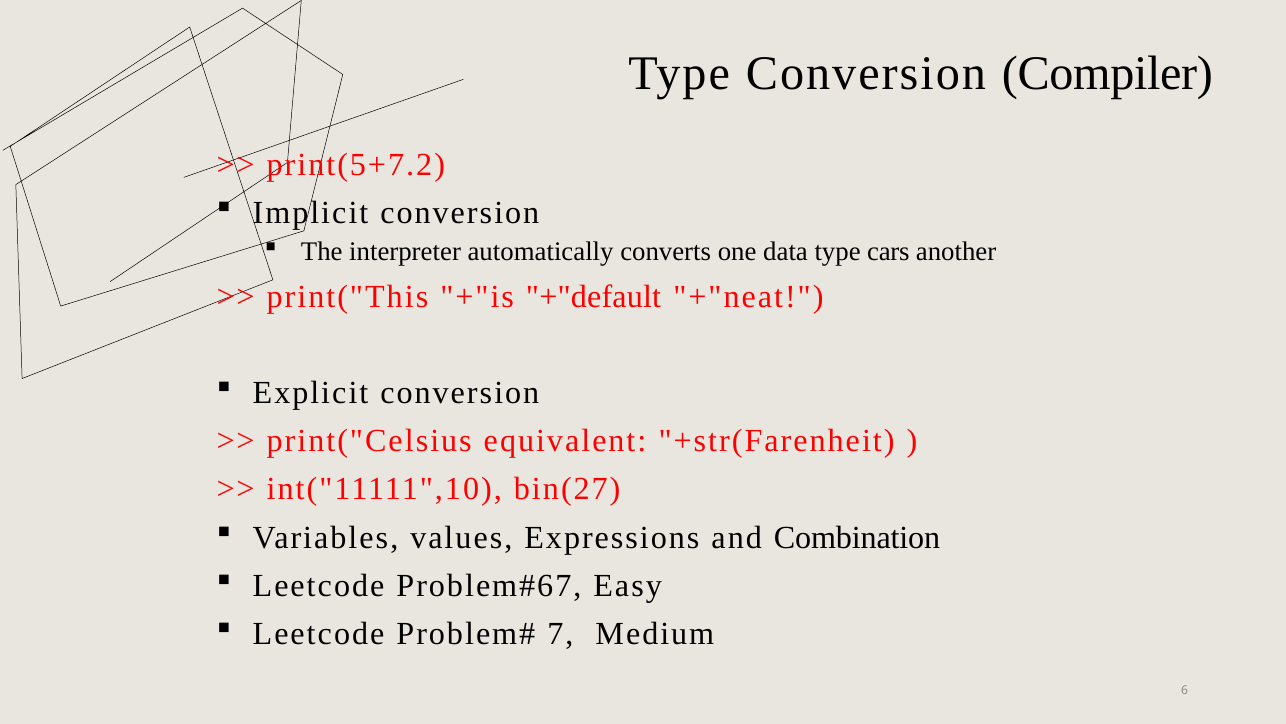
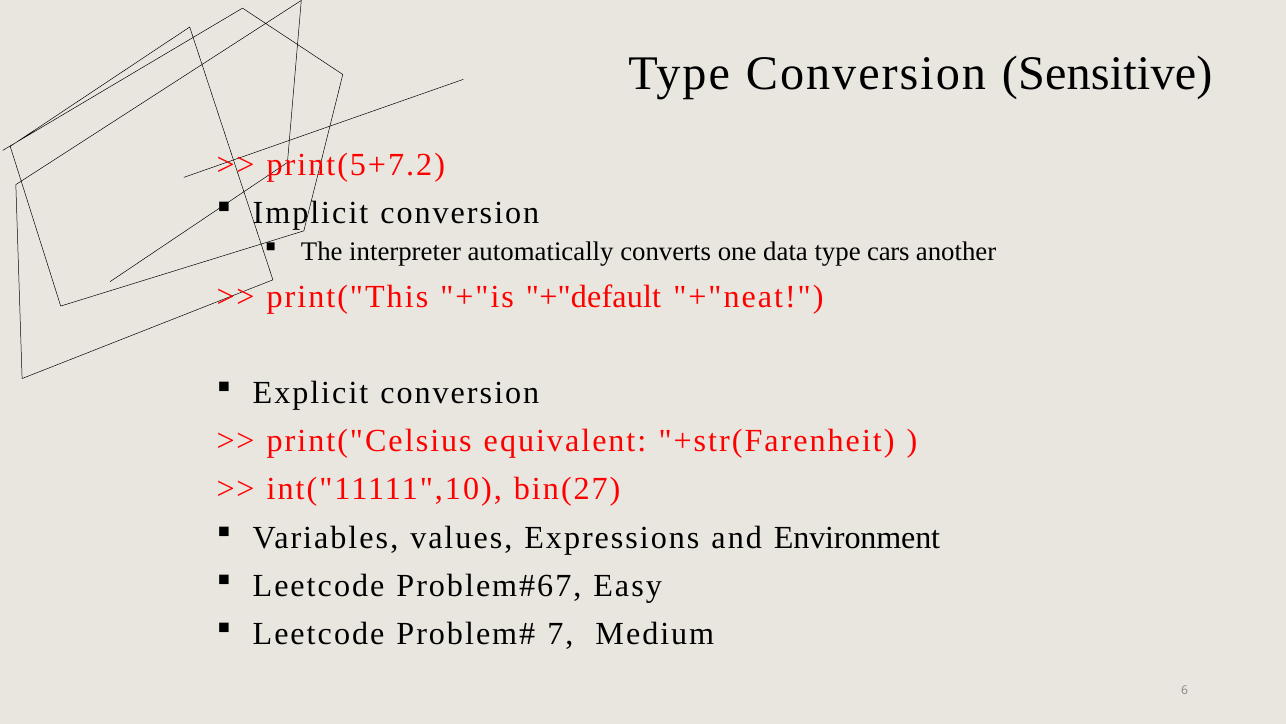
Compiler: Compiler -> Sensitive
Combination: Combination -> Environment
